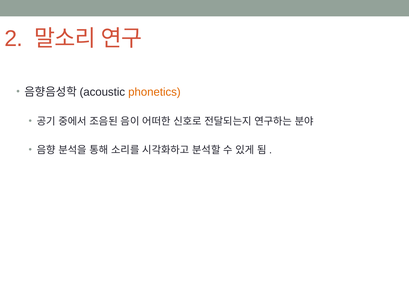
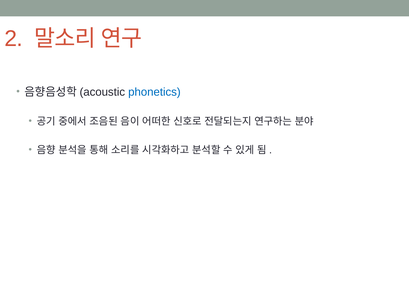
phonetics colour: orange -> blue
